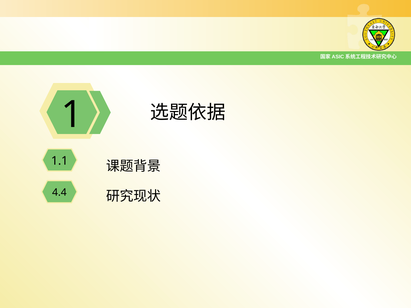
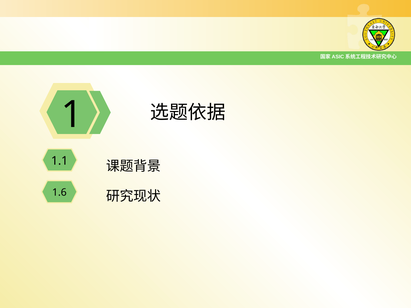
4.4: 4.4 -> 1.6
